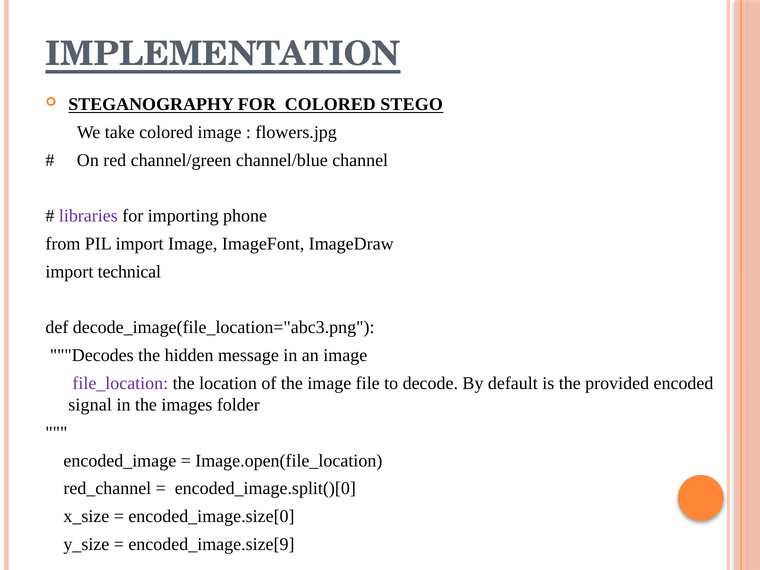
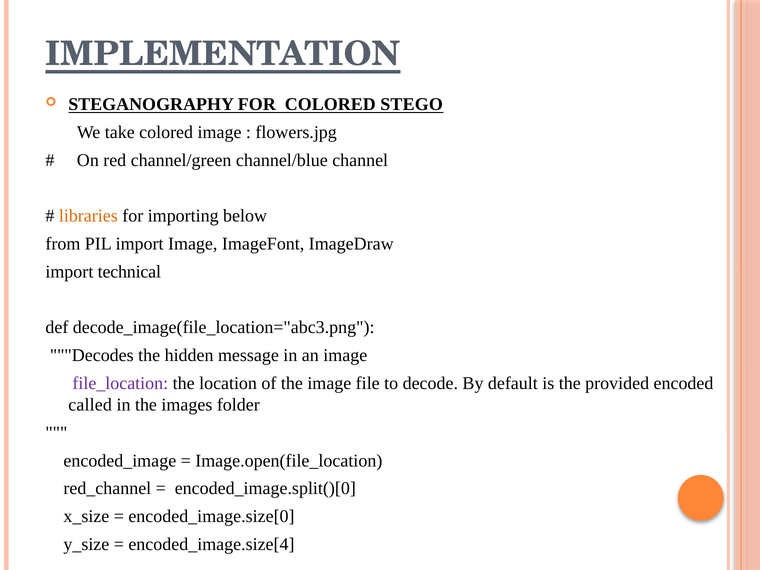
libraries colour: purple -> orange
phone: phone -> below
signal: signal -> called
encoded_image.size[9: encoded_image.size[9 -> encoded_image.size[4
